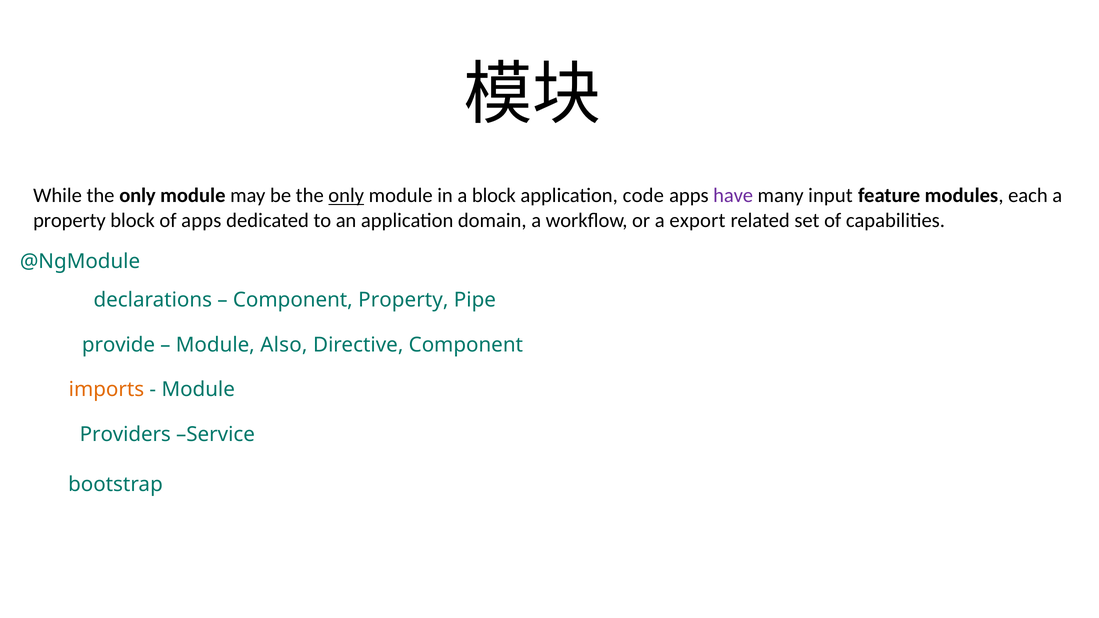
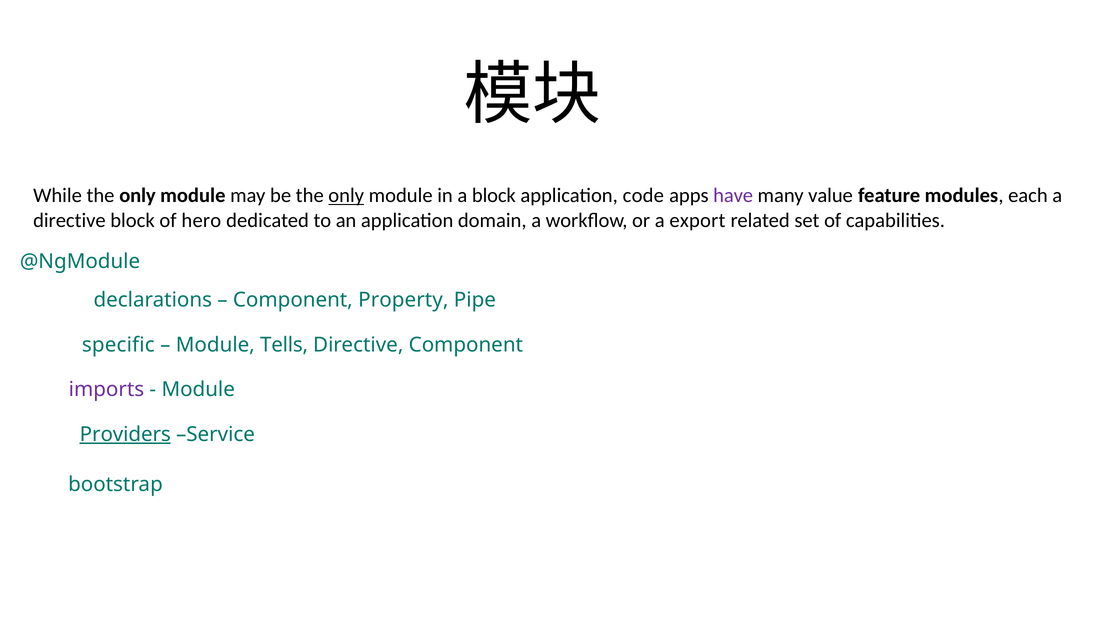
input: input -> value
property at (69, 220): property -> directive
of apps: apps -> hero
provide: provide -> specific
Also: Also -> Tells
imports colour: orange -> purple
Providers underline: none -> present
